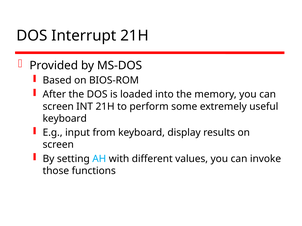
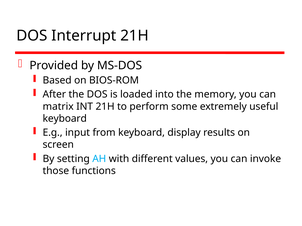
screen at (58, 107): screen -> matrix
